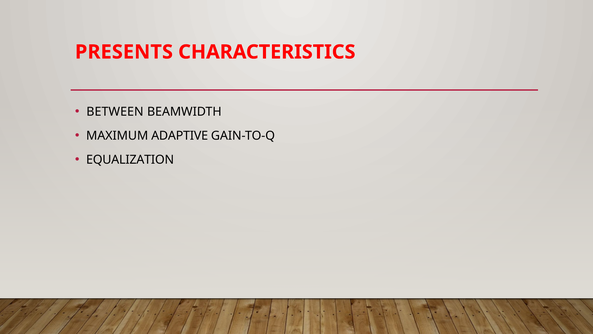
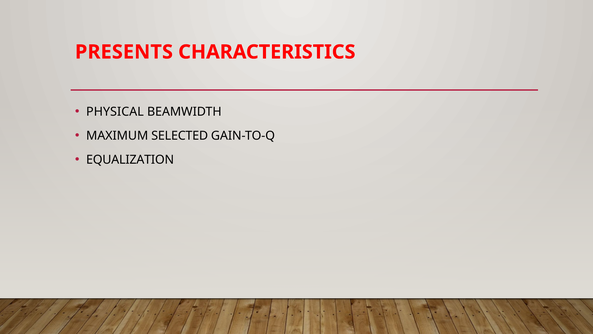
BETWEEN: BETWEEN -> PHYSICAL
ADAPTIVE: ADAPTIVE -> SELECTED
